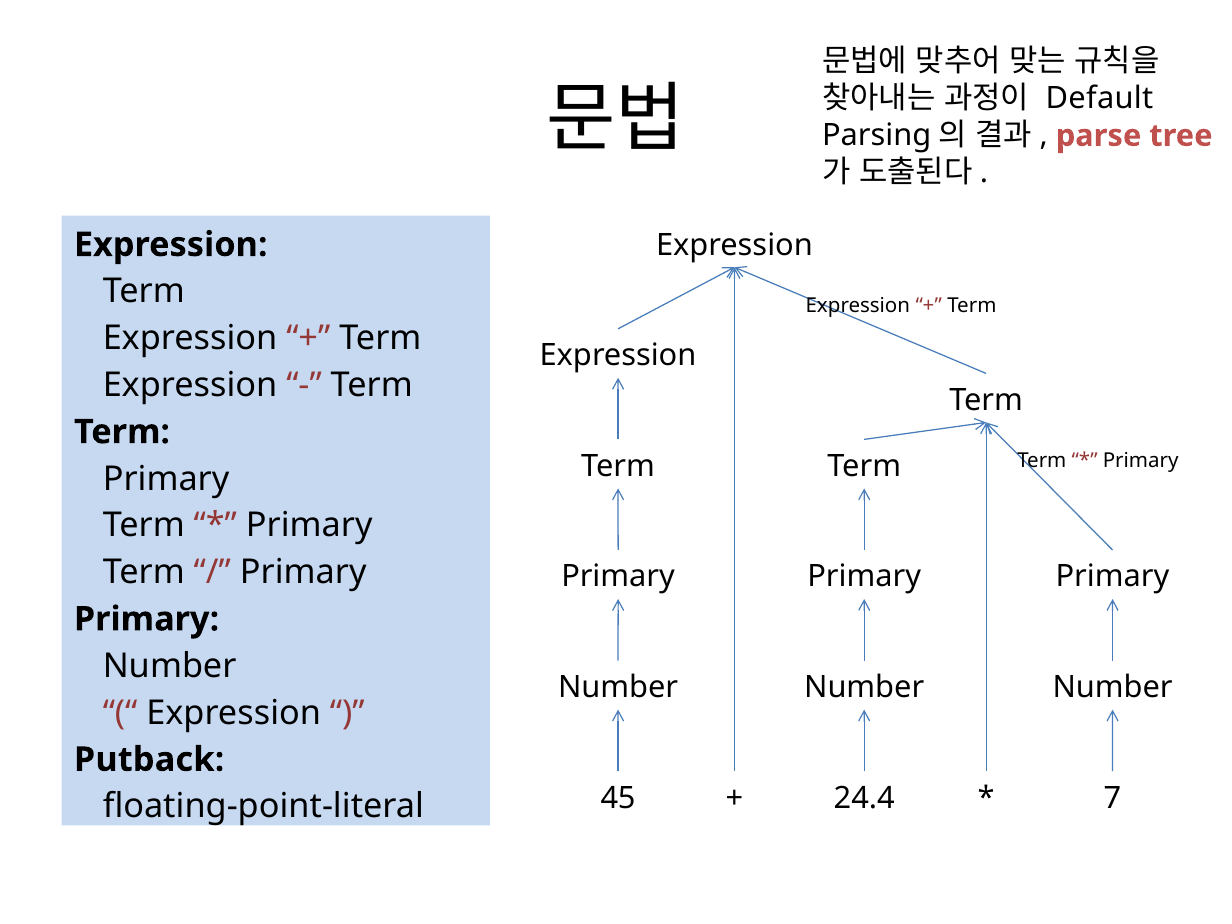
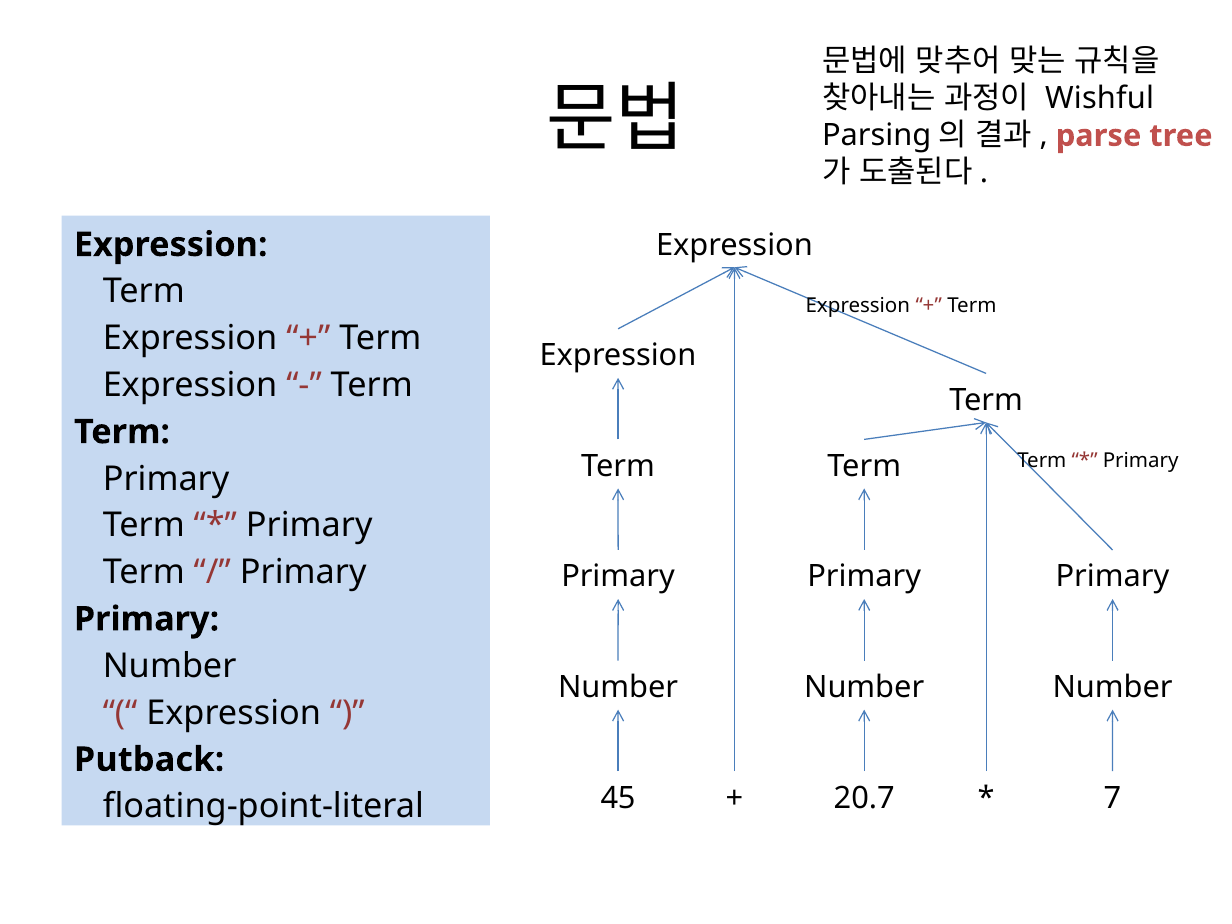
Default: Default -> Wishful
24.4: 24.4 -> 20.7
